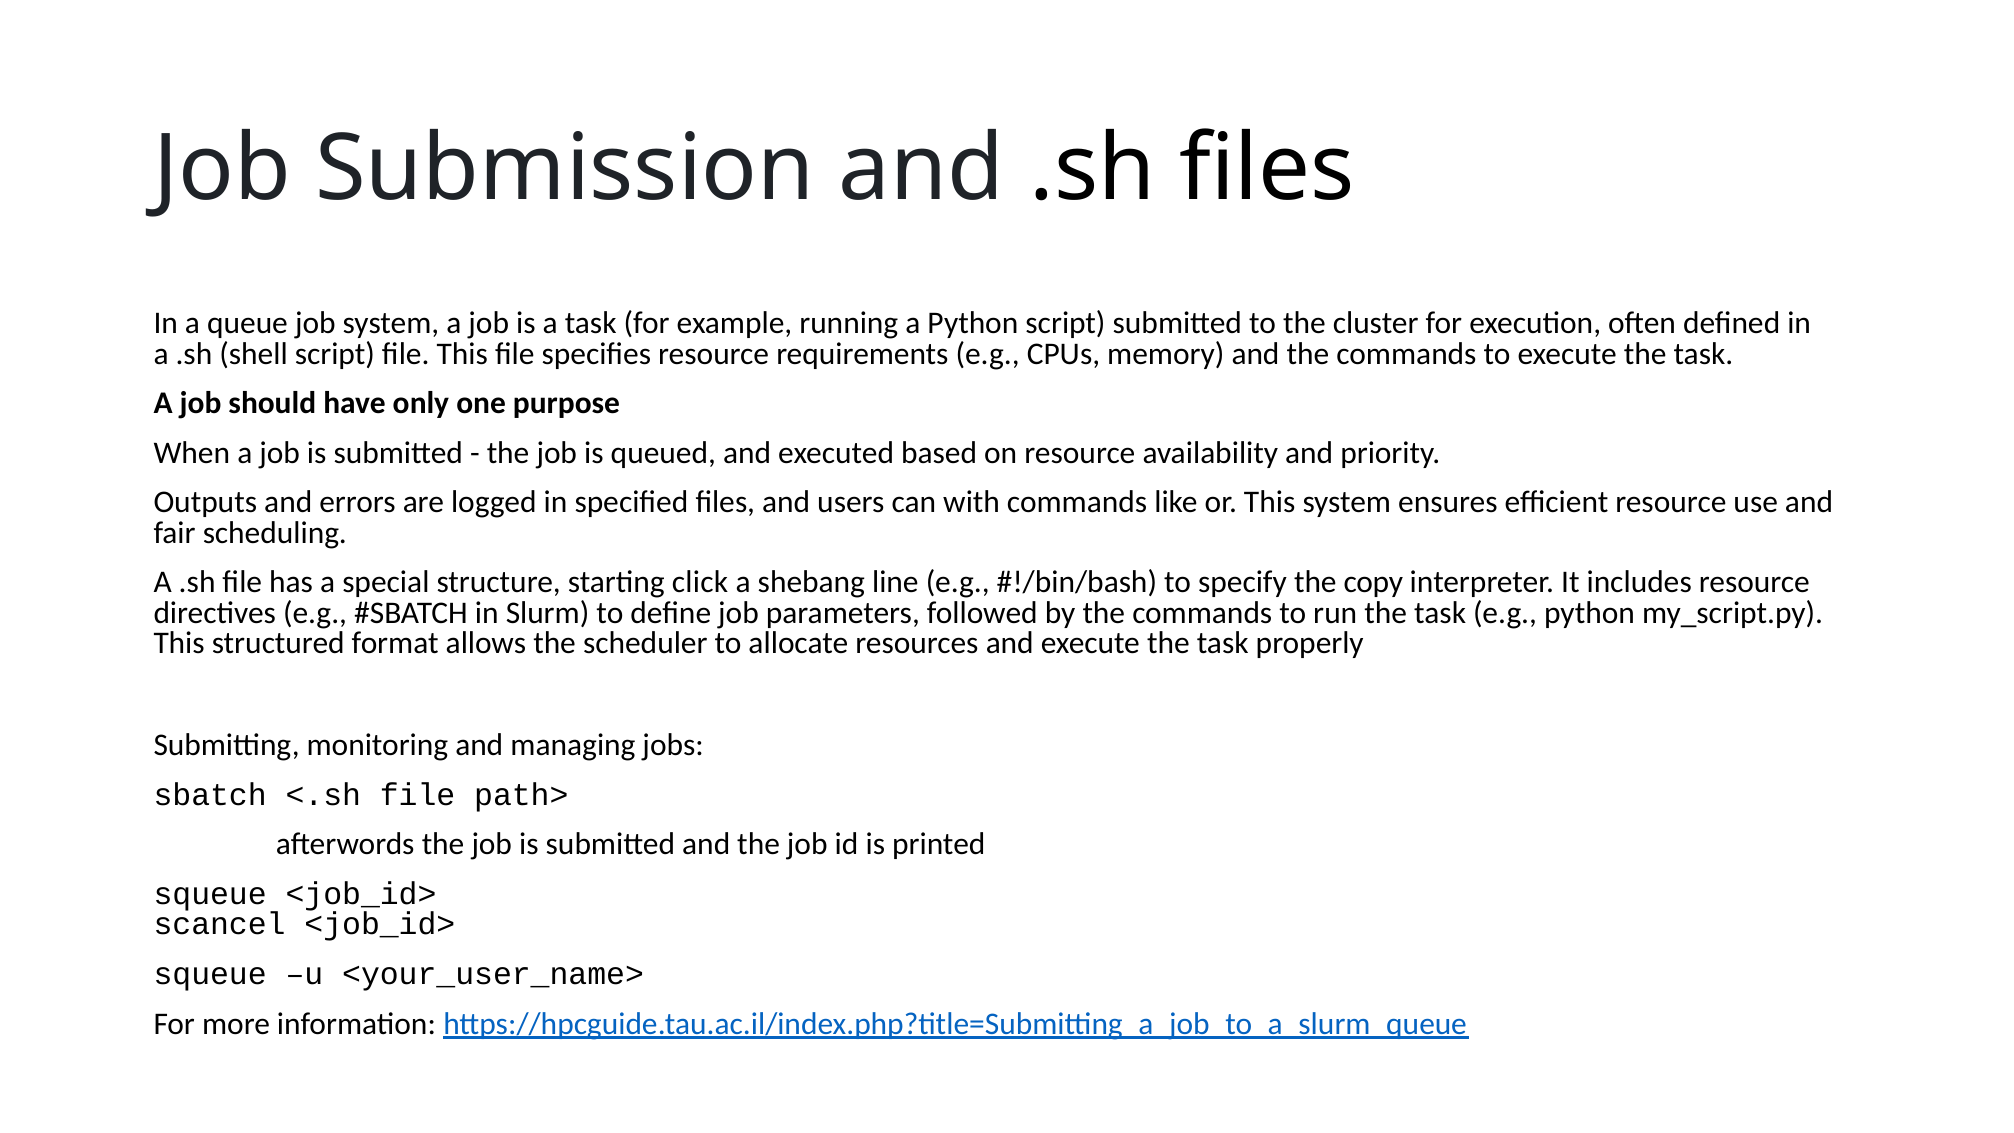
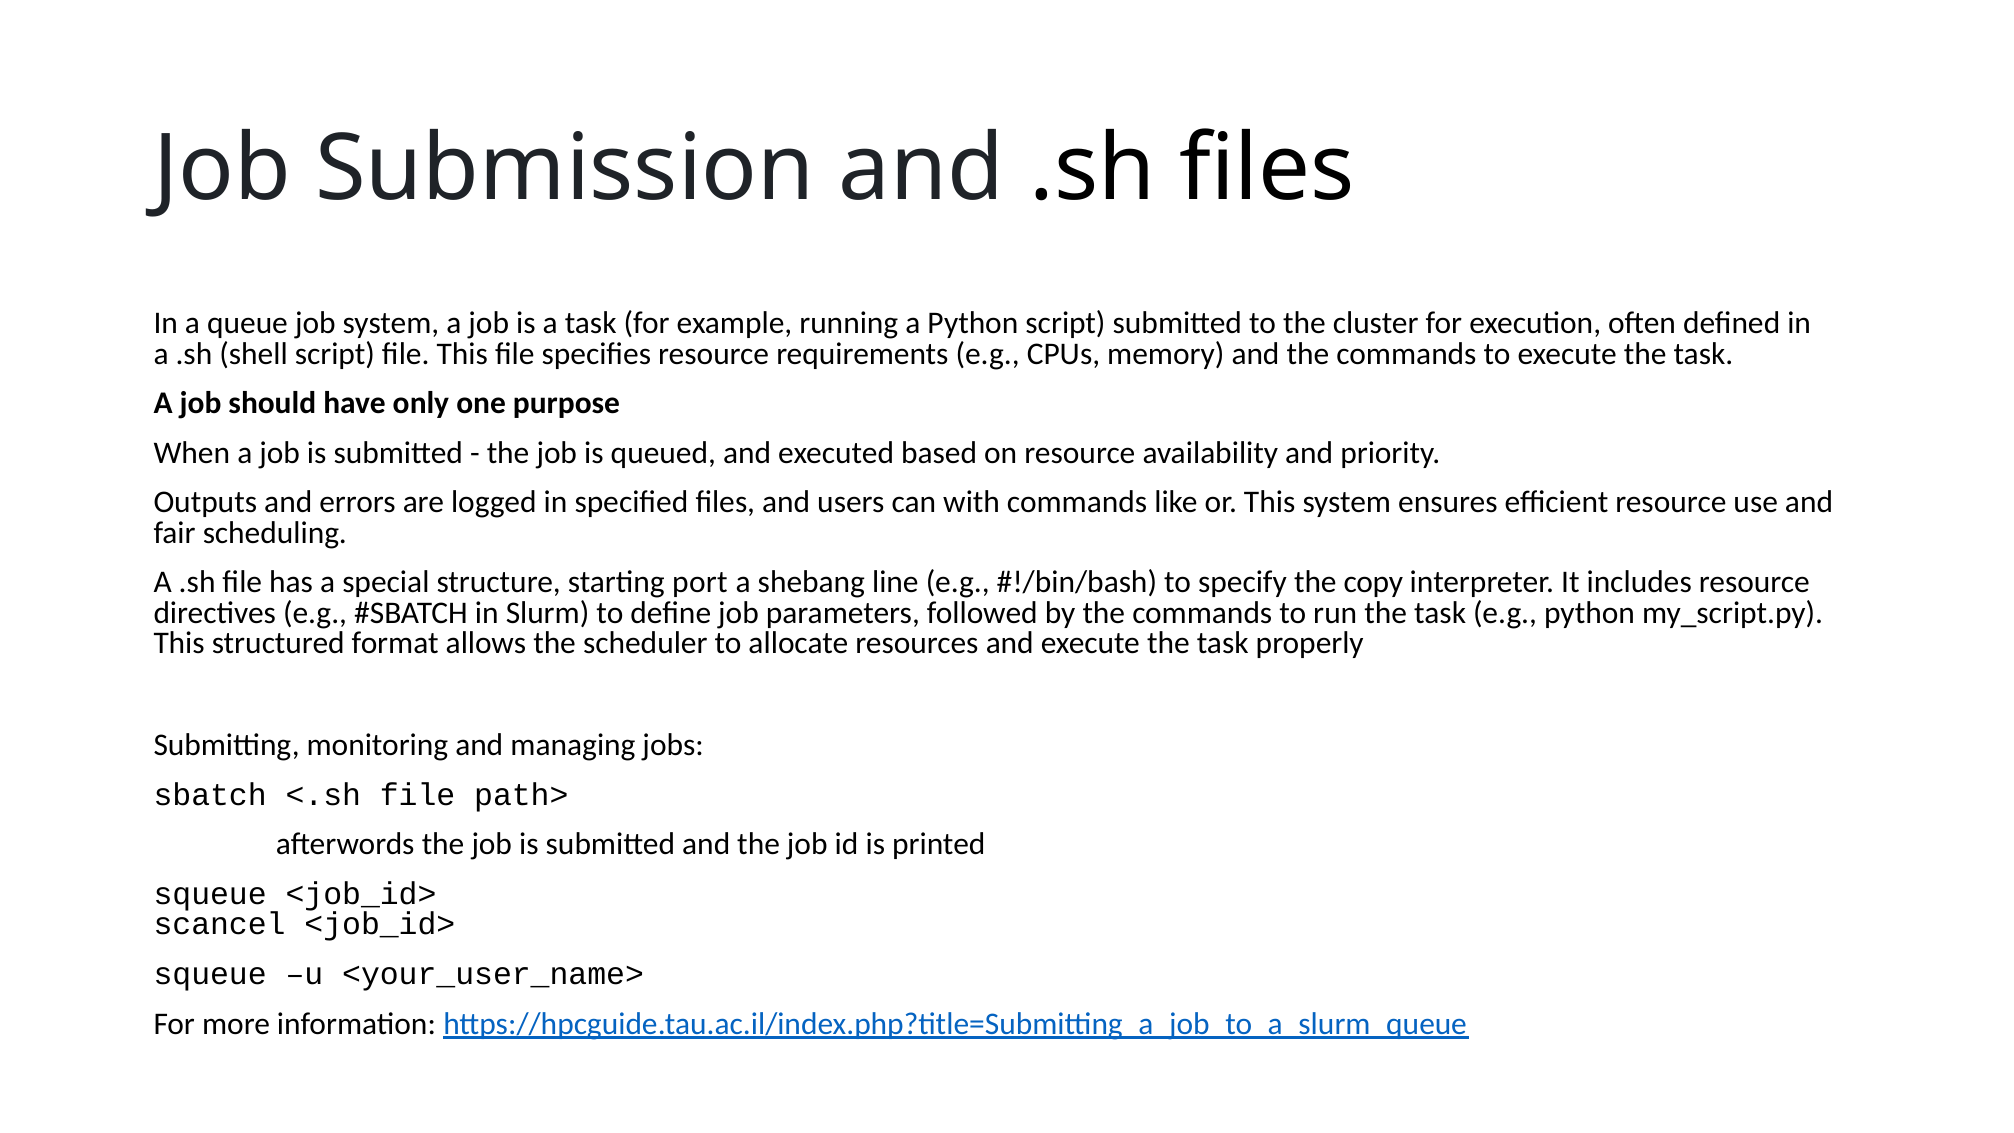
click: click -> port
